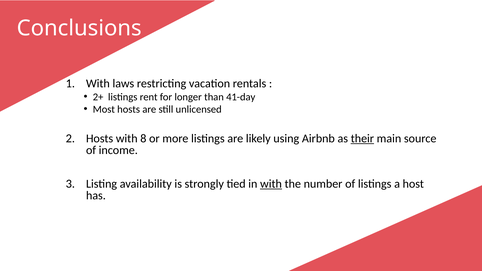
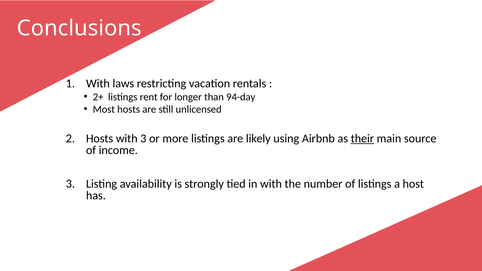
41-day: 41-day -> 94-day
with 8: 8 -> 3
with at (271, 184) underline: present -> none
